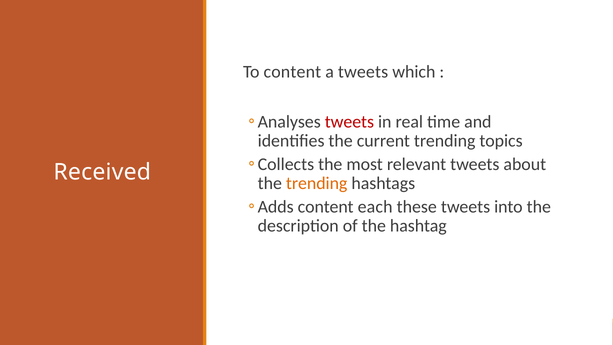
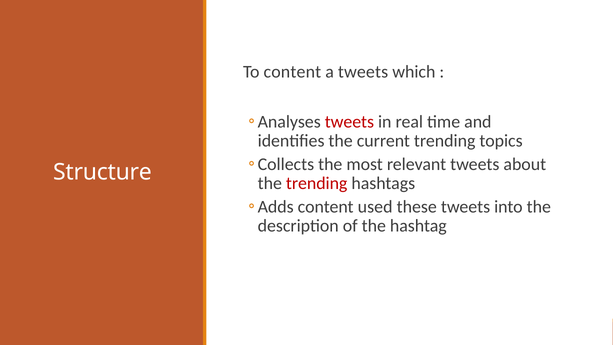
Received: Received -> Structure
trending at (317, 183) colour: orange -> red
each: each -> used
